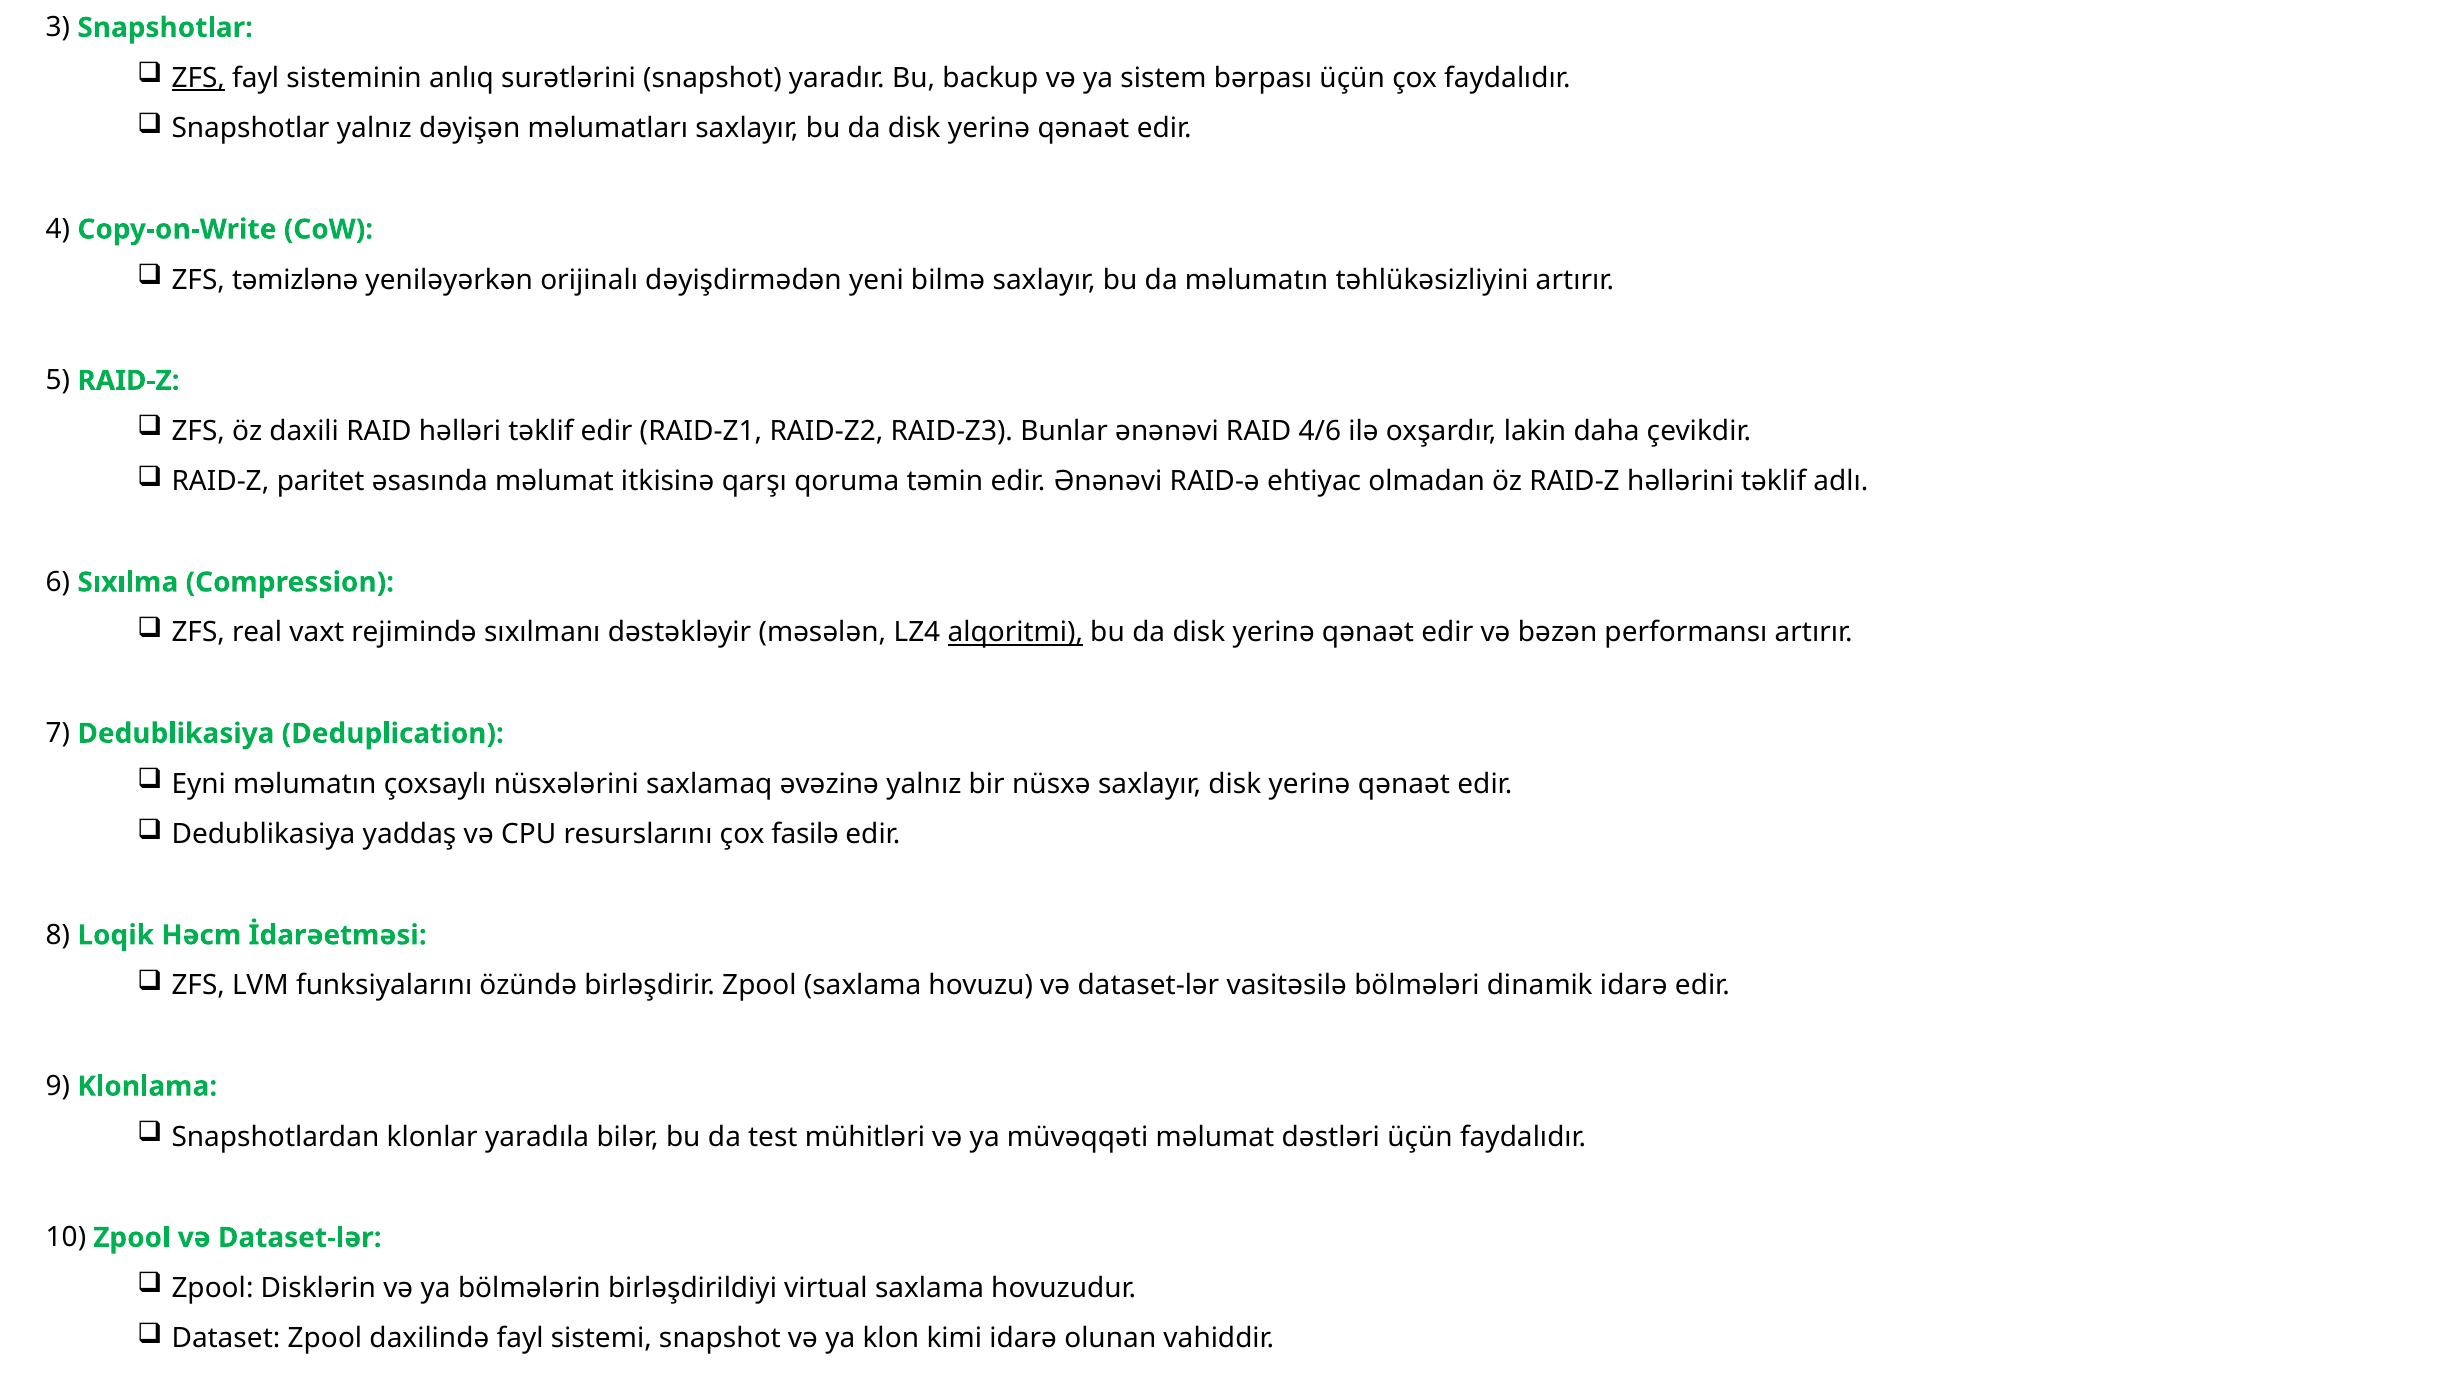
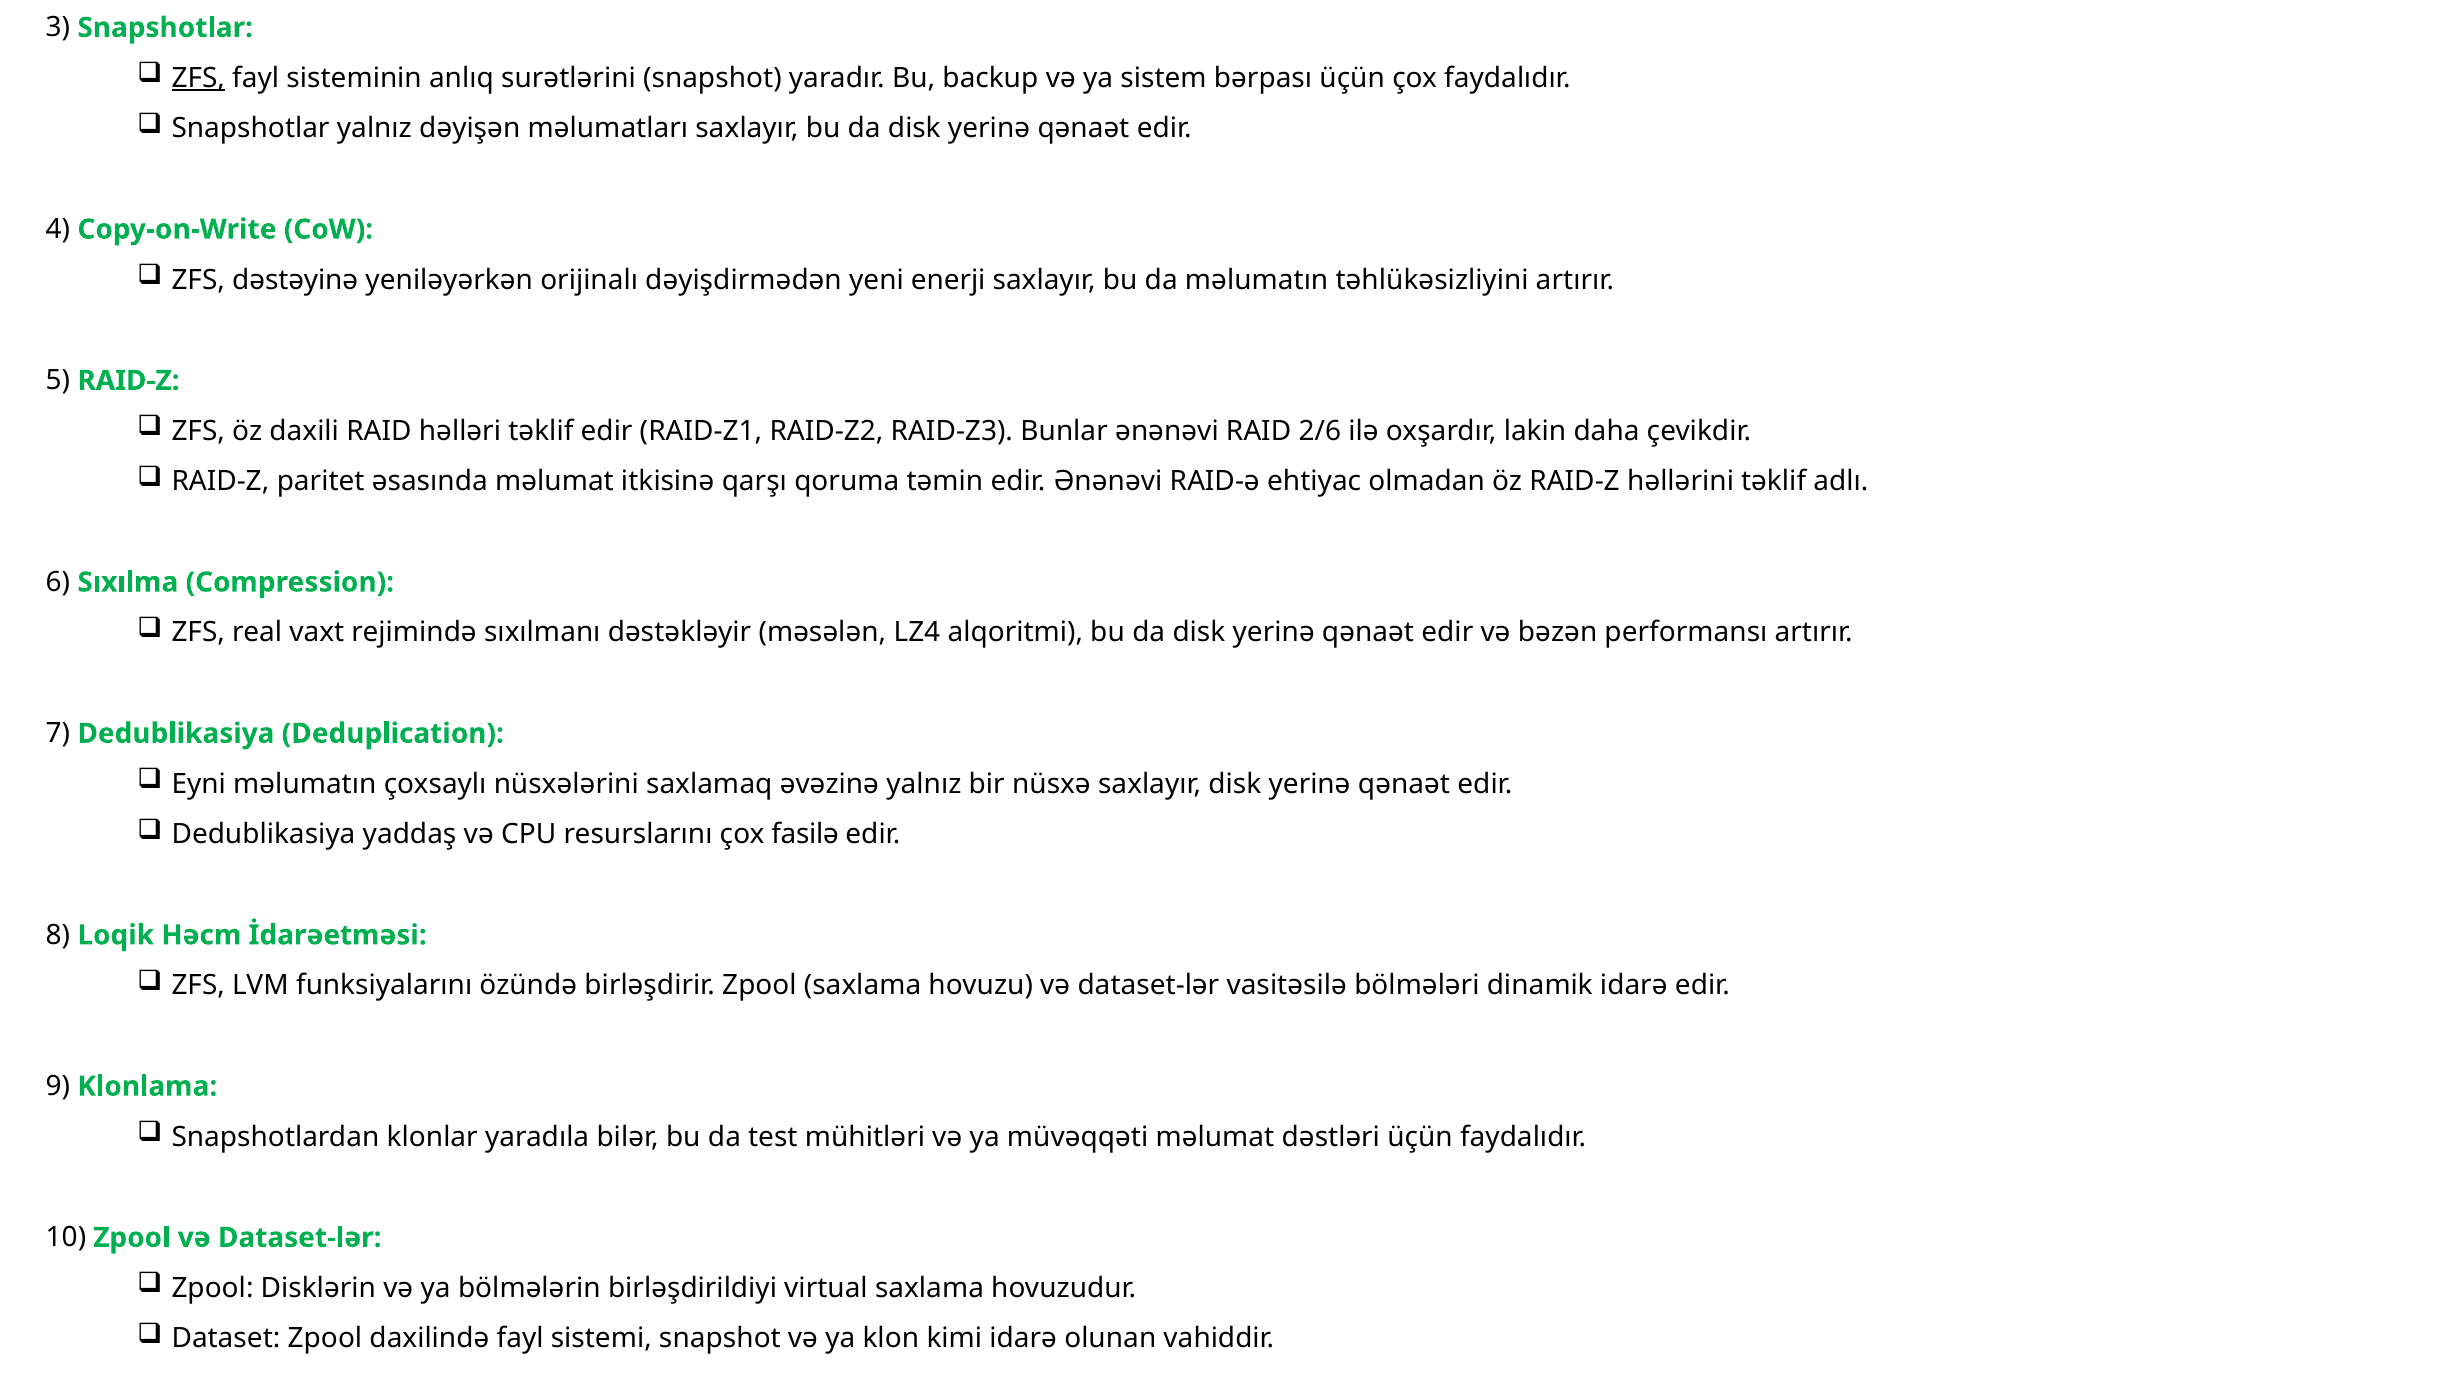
təmizlənə: təmizlənə -> dəstəyinə
bilmə: bilmə -> enerji
4/6: 4/6 -> 2/6
alqoritmi underline: present -> none
